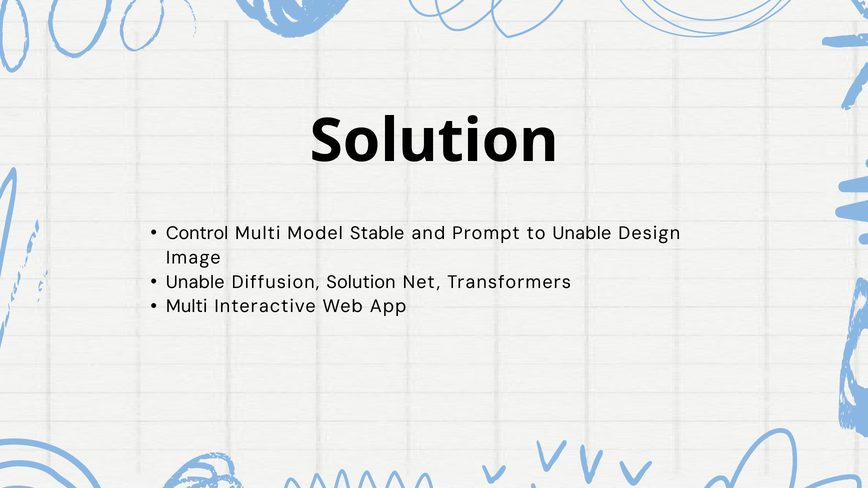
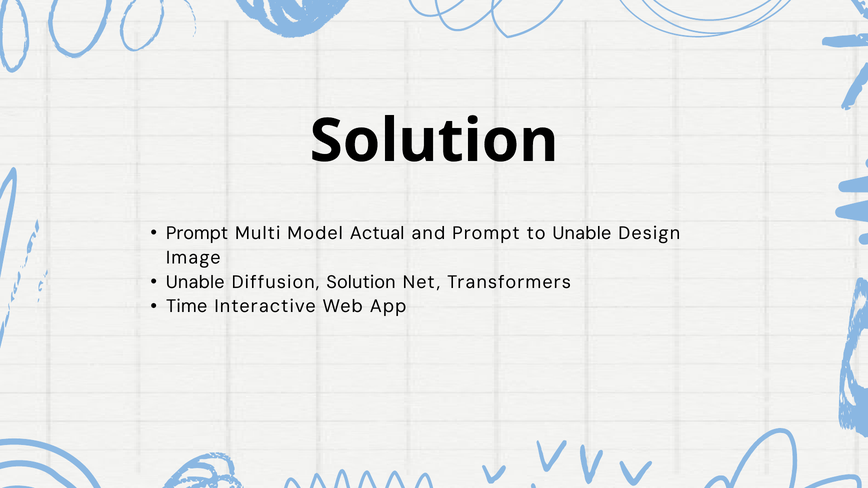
Control at (197, 233): Control -> Prompt
Stable: Stable -> Actual
Multi at (187, 307): Multi -> Time
